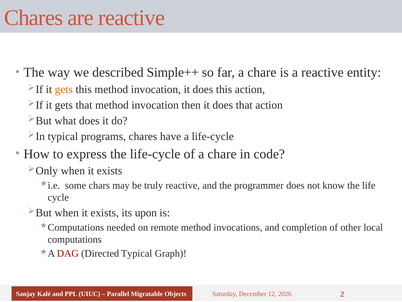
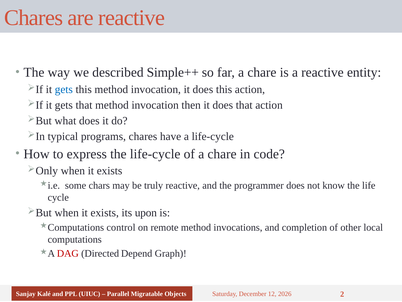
gets at (64, 89) colour: orange -> blue
needed: needed -> control
Directed Typical: Typical -> Depend
